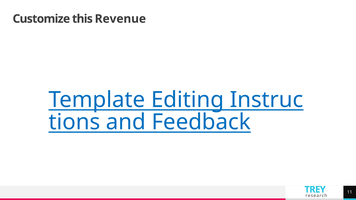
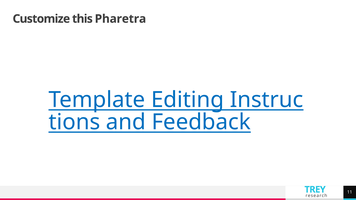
Revenue: Revenue -> Pharetra
